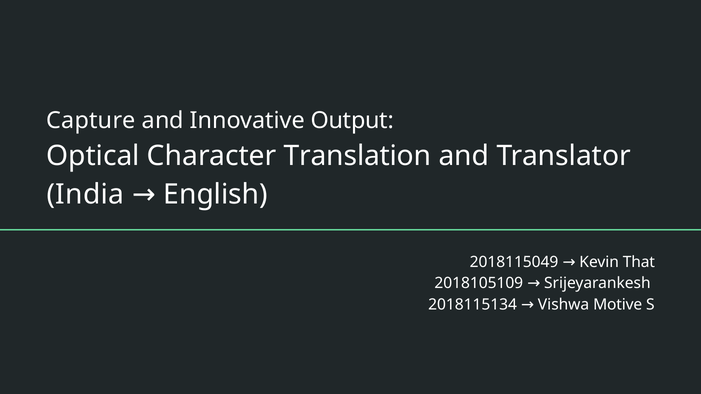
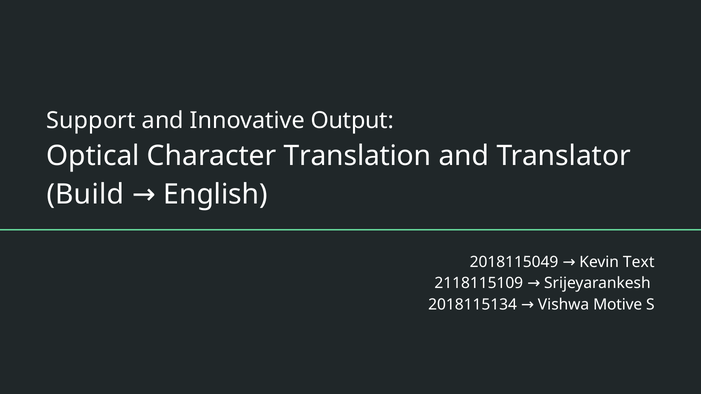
Capture: Capture -> Support
India: India -> Build
That: That -> Text
2018105109: 2018105109 -> 2118115109
